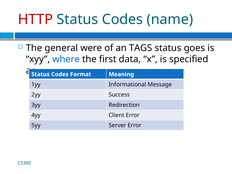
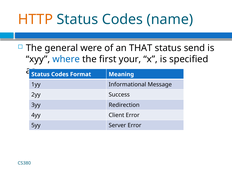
HTTP colour: red -> orange
TAGS: TAGS -> THAT
goes: goes -> send
data: data -> your
